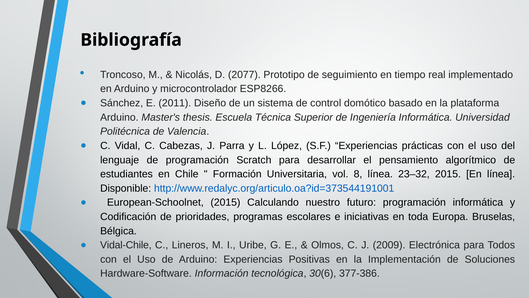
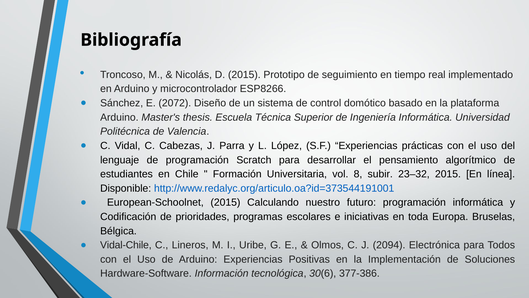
D 2077: 2077 -> 2015
2011: 2011 -> 2072
8 línea: línea -> subir
2009: 2009 -> 2094
